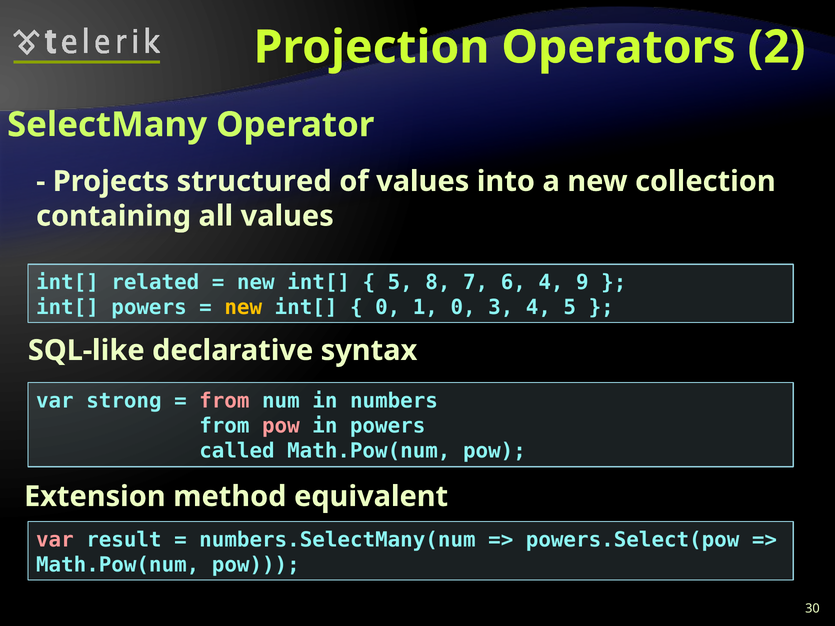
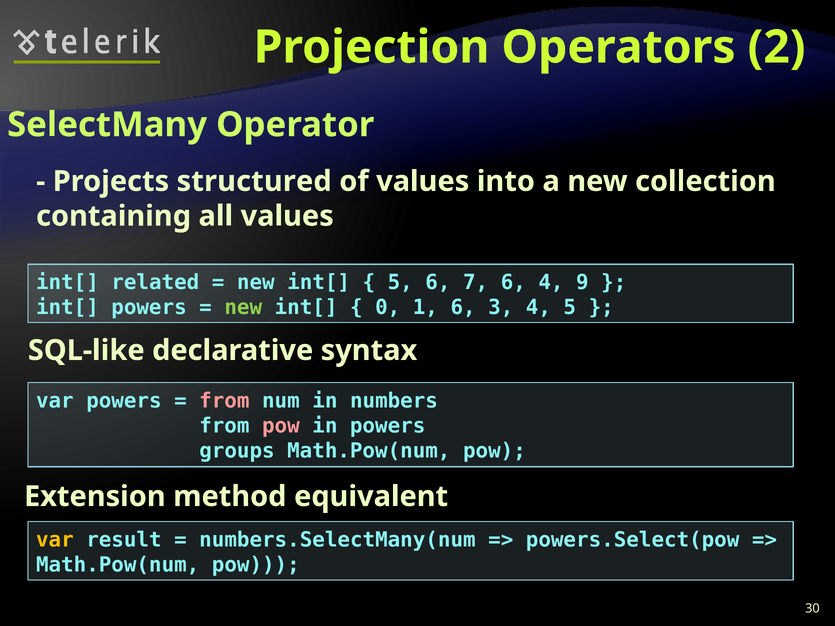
5 8: 8 -> 6
new at (243, 308) colour: yellow -> light green
1 0: 0 -> 6
var strong: strong -> powers
called: called -> groups
var at (55, 540) colour: pink -> yellow
